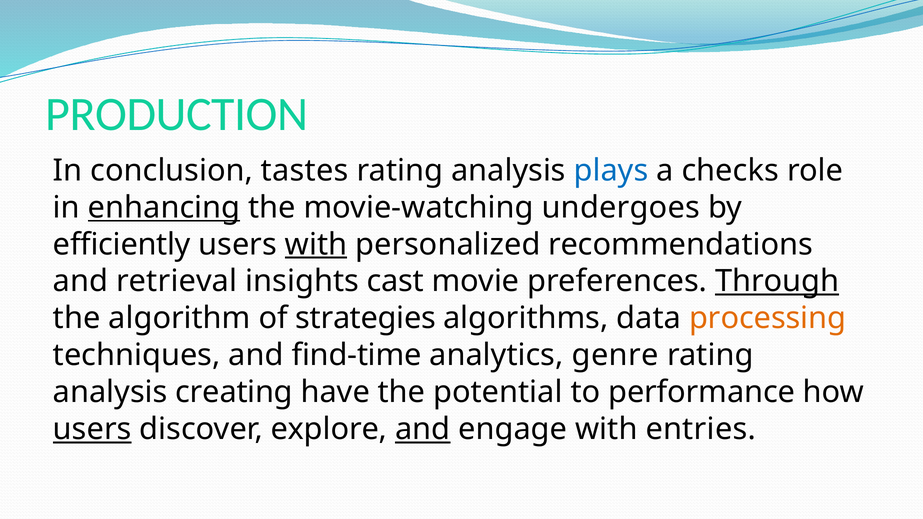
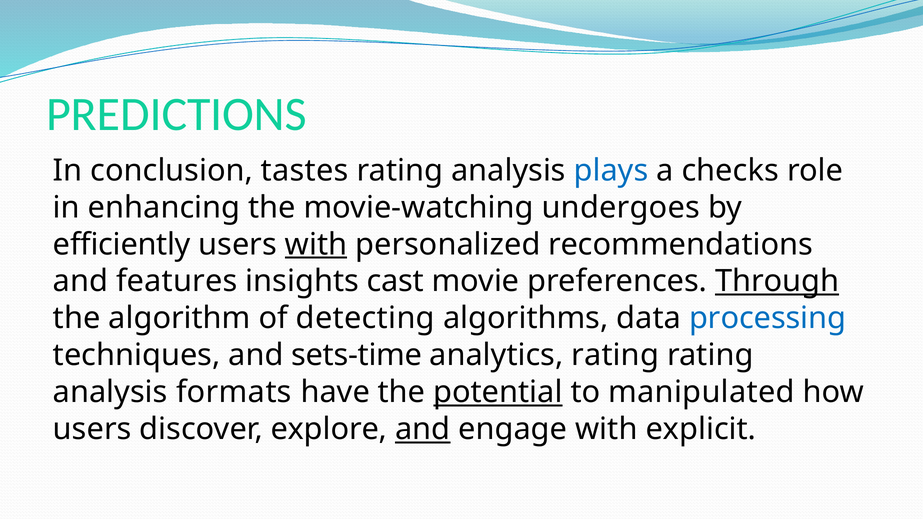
PRODUCTION: PRODUCTION -> PREDICTIONS
enhancing underline: present -> none
retrieval: retrieval -> features
strategies: strategies -> detecting
processing colour: orange -> blue
find-time: find-time -> sets-time
analytics genre: genre -> rating
creating: creating -> formats
potential underline: none -> present
performance: performance -> manipulated
users at (92, 429) underline: present -> none
entries: entries -> explicit
